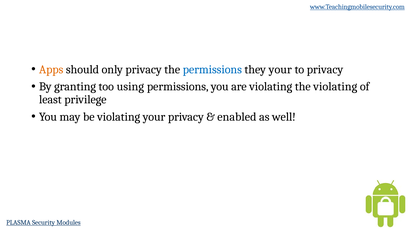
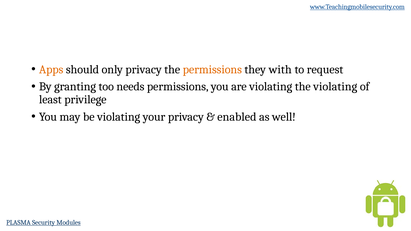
permissions at (212, 69) colour: blue -> orange
they your: your -> with
to privacy: privacy -> request
using: using -> needs
